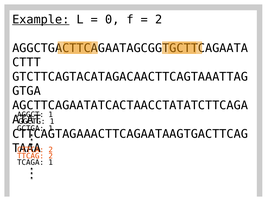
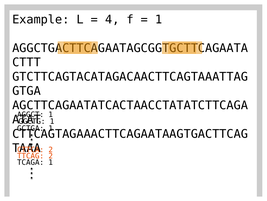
Example underline: present -> none
0: 0 -> 4
2 at (159, 20): 2 -> 1
